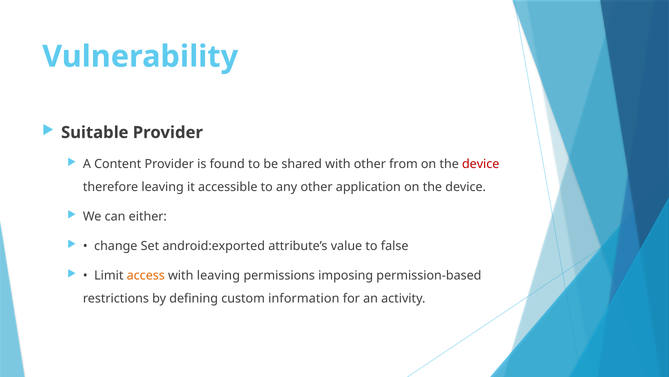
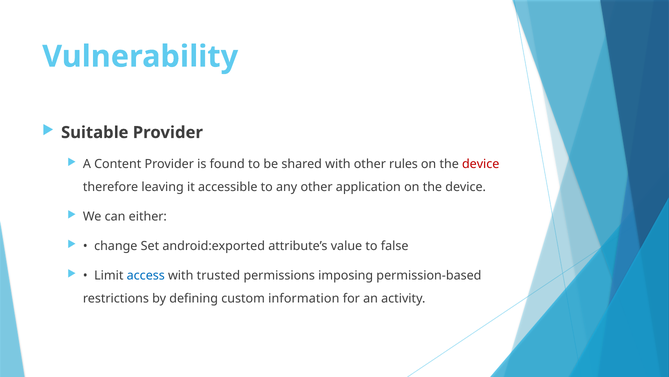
from: from -> rules
access colour: orange -> blue
with leaving: leaving -> trusted
